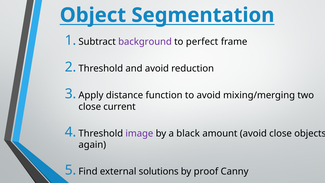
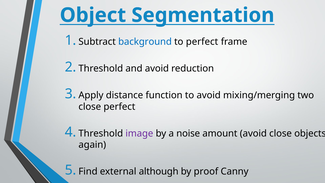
background colour: purple -> blue
close current: current -> perfect
black: black -> noise
solutions: solutions -> although
